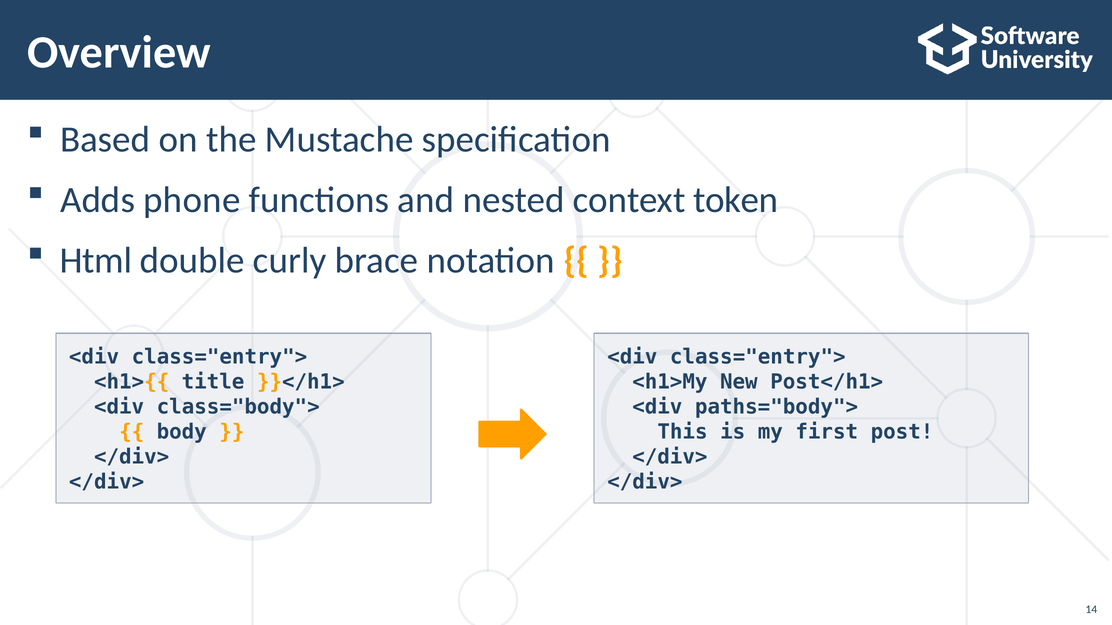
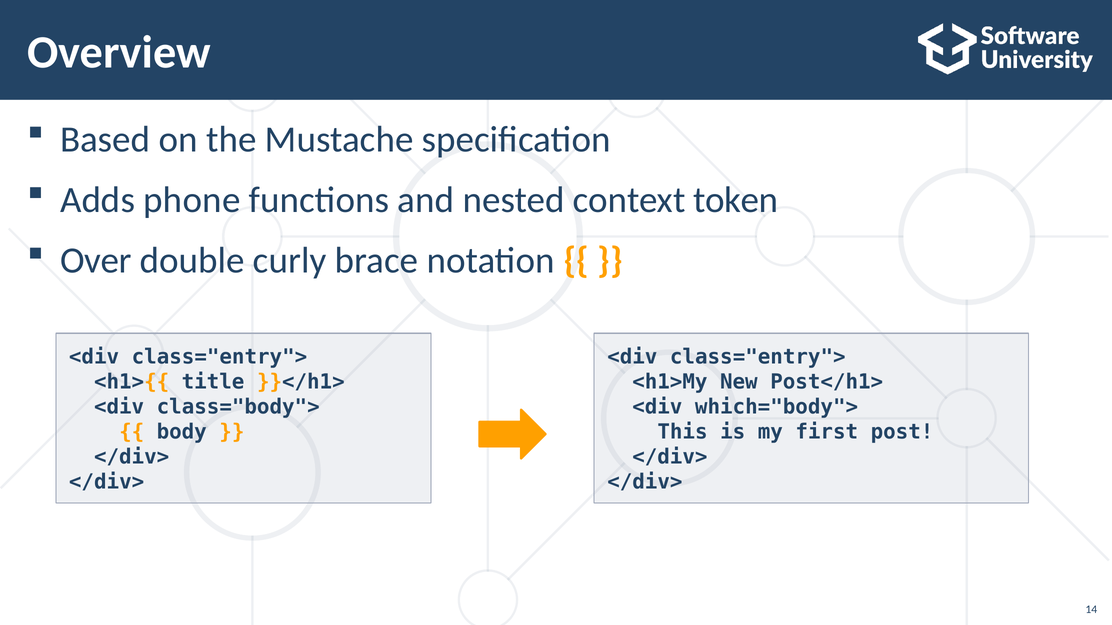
Html: Html -> Over
paths="body">: paths="body"> -> which="body">
